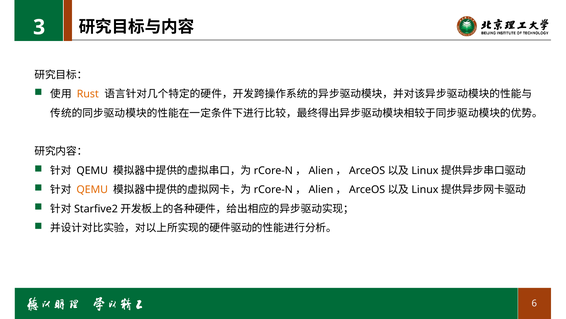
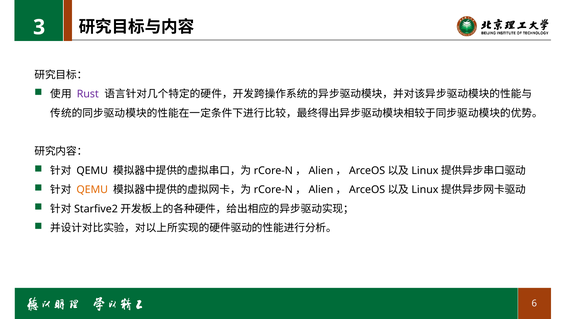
Rust colour: orange -> purple
